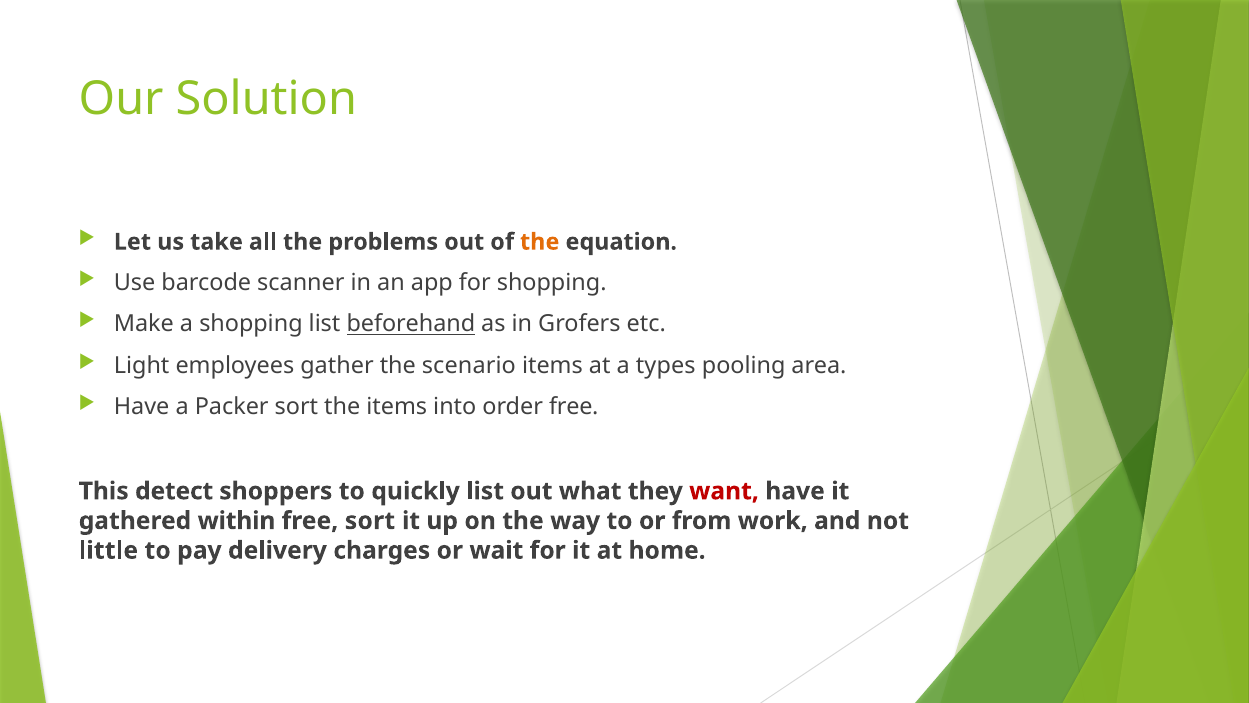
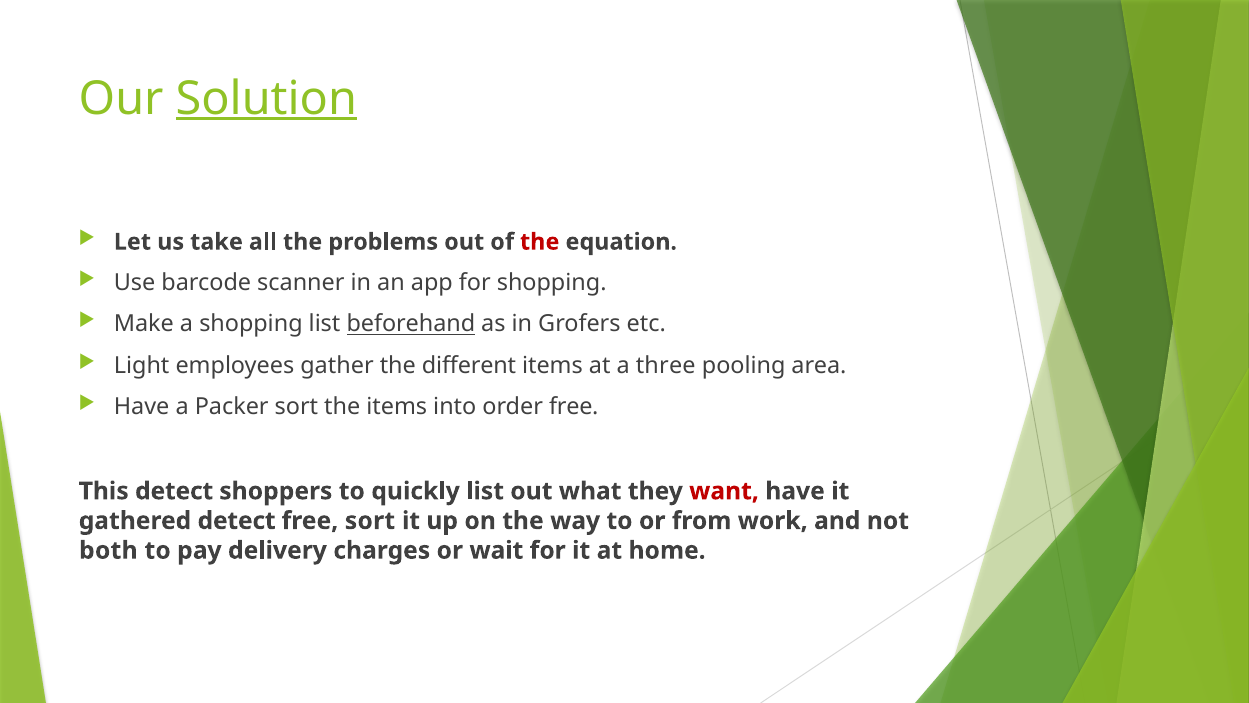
Solution underline: none -> present
the at (540, 242) colour: orange -> red
scenario: scenario -> different
types: types -> three
gathered within: within -> detect
little: little -> both
